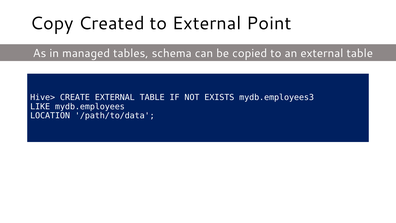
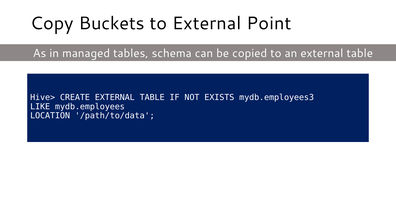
Created: Created -> Buckets
